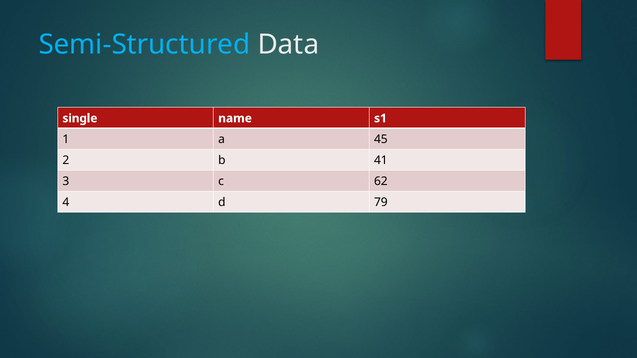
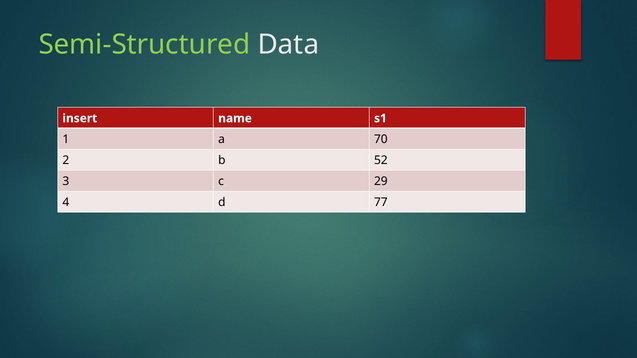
Semi-Structured colour: light blue -> light green
single: single -> insert
45: 45 -> 70
41: 41 -> 52
62: 62 -> 29
79: 79 -> 77
